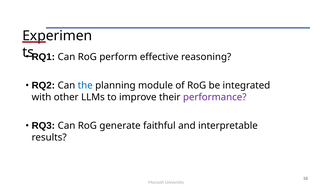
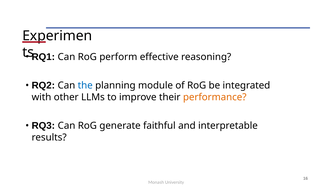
performance colour: purple -> orange
